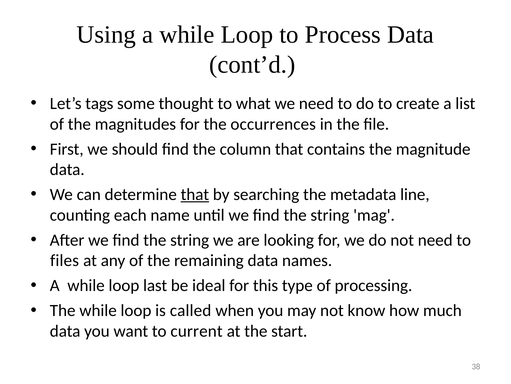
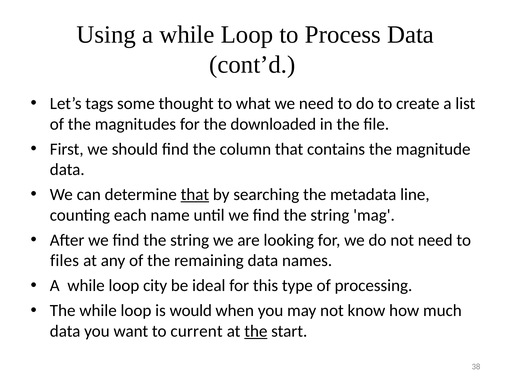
occurrences: occurrences -> downloaded
last: last -> city
called: called -> would
the at (256, 331) underline: none -> present
